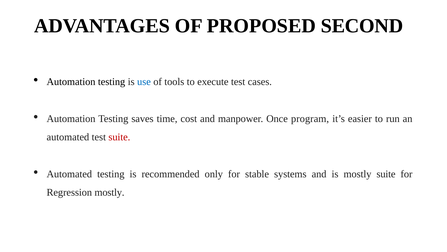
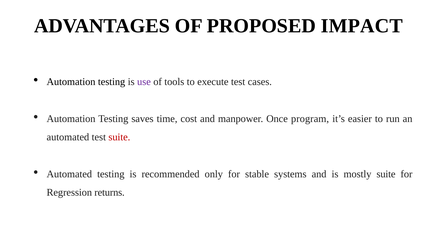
SECOND: SECOND -> IMPACT
use colour: blue -> purple
Regression mostly: mostly -> returns
